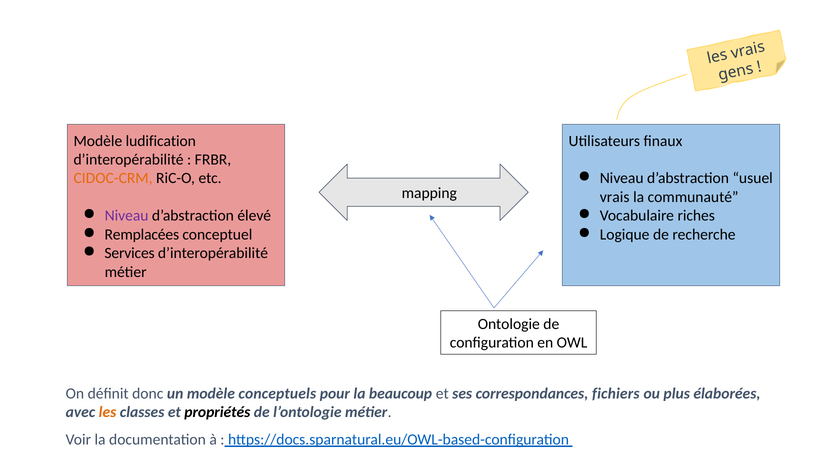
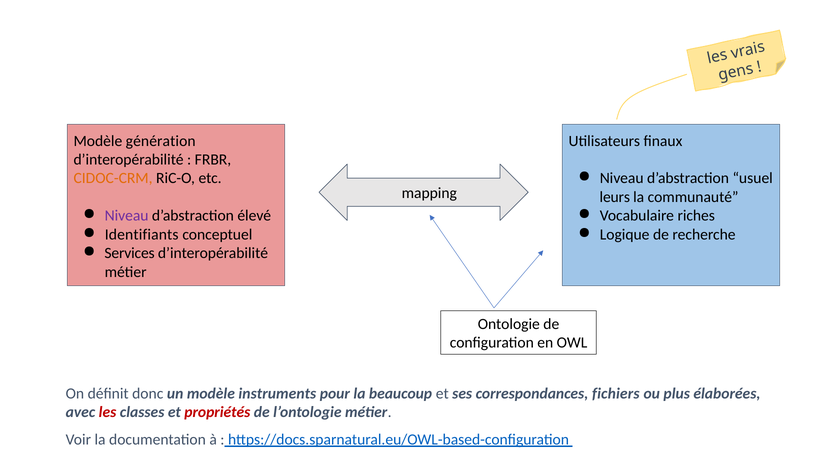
ludification: ludification -> génération
vrais: vrais -> leurs
Remplacées: Remplacées -> Identifiants
conceptuels: conceptuels -> instruments
les colour: orange -> red
propriétés colour: black -> red
